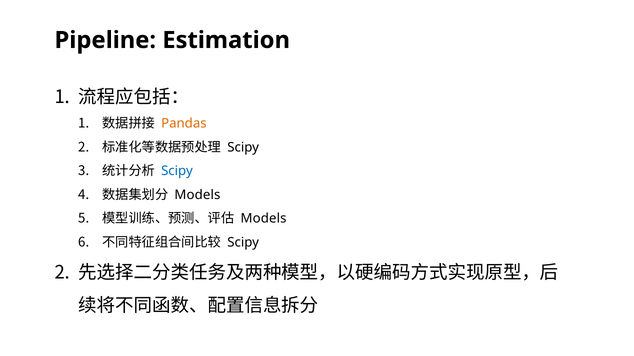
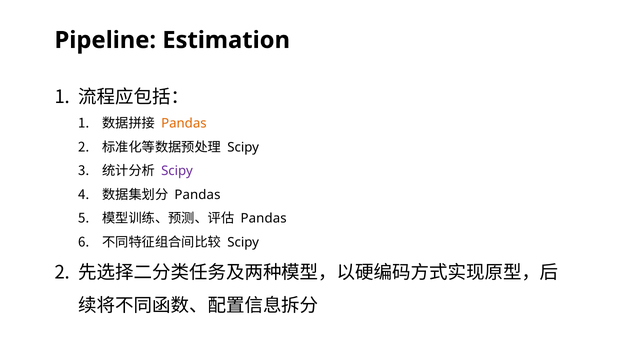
Scipy at (177, 171) colour: blue -> purple
Models at (197, 195): Models -> Pandas
Models at (264, 219): Models -> Pandas
